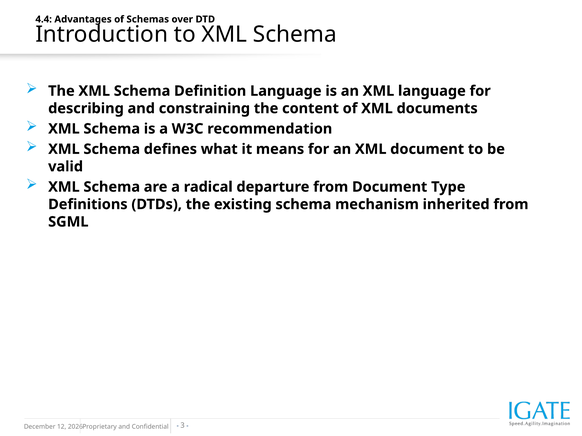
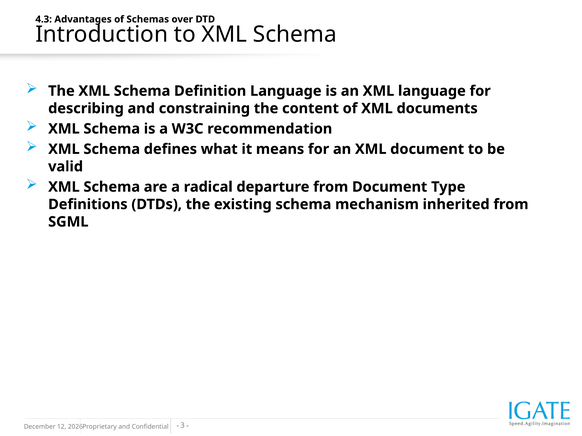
4.4: 4.4 -> 4.3
